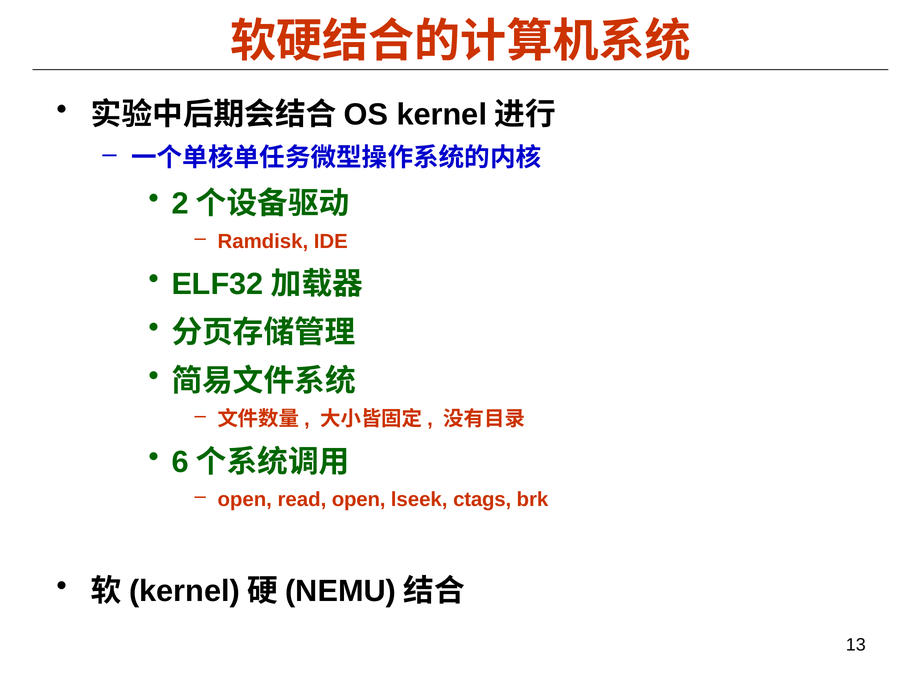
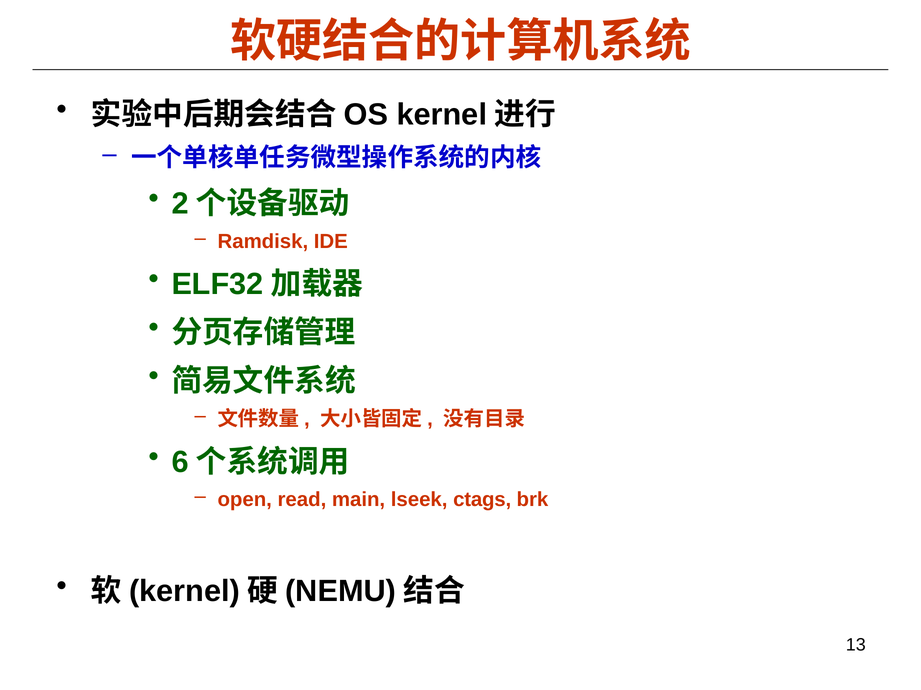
read open: open -> main
